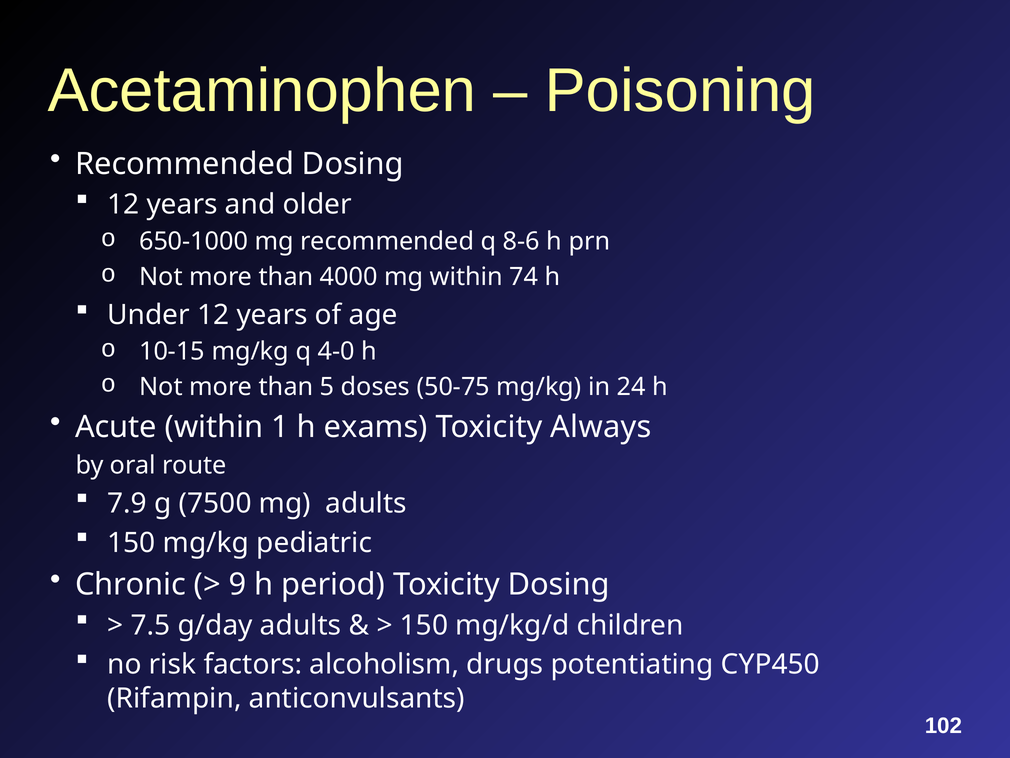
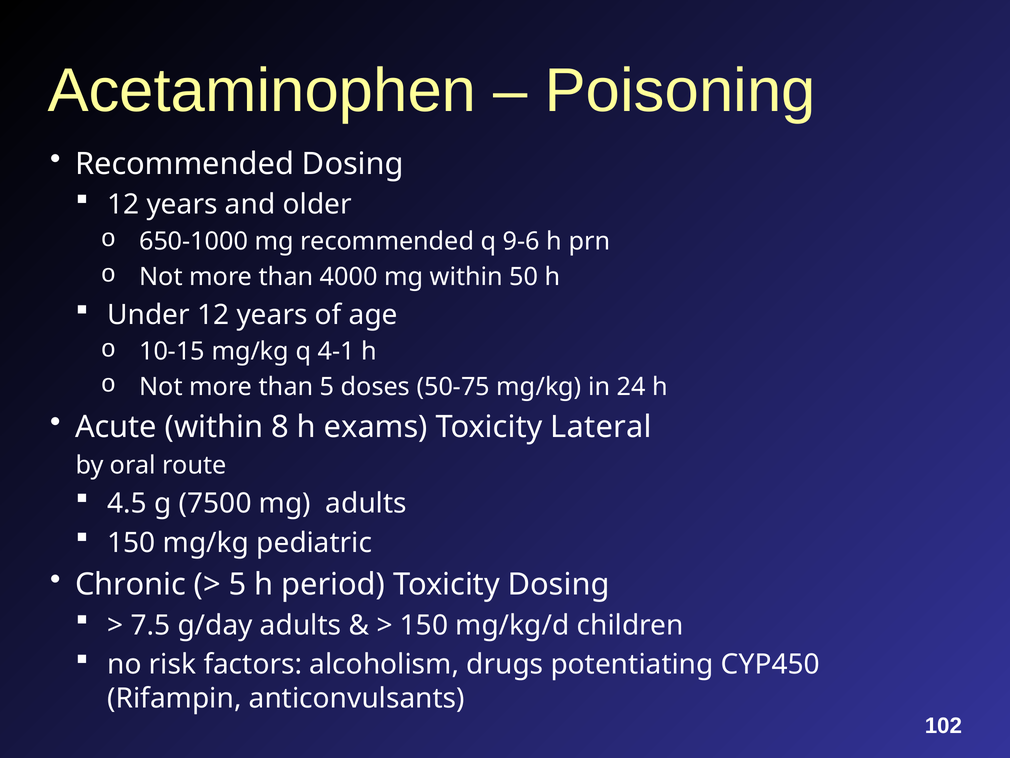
8-6: 8-6 -> 9-6
74: 74 -> 50
4-0: 4-0 -> 4-1
1: 1 -> 8
Always: Always -> Lateral
7.9: 7.9 -> 4.5
9 at (238, 584): 9 -> 5
